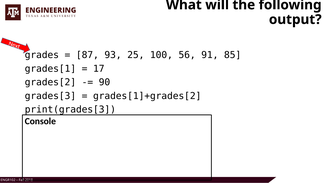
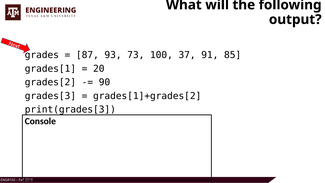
25: 25 -> 73
56: 56 -> 37
17: 17 -> 20
